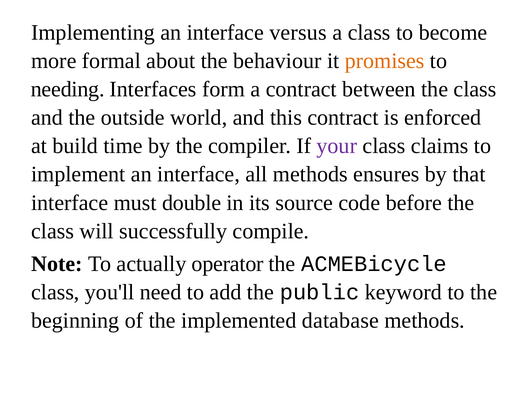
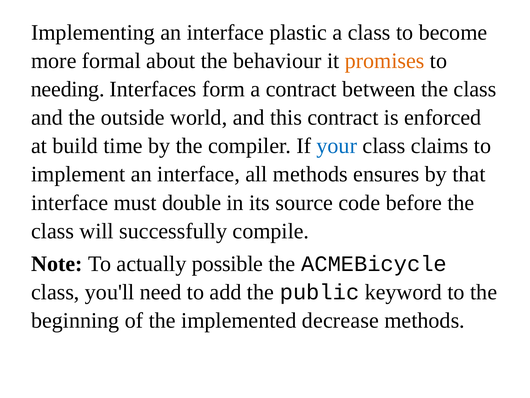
versus: versus -> plastic
your colour: purple -> blue
operator: operator -> possible
database: database -> decrease
